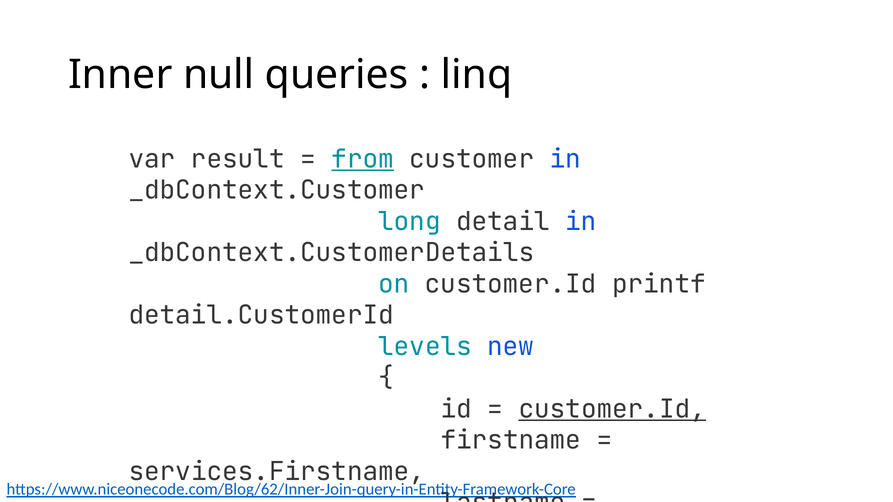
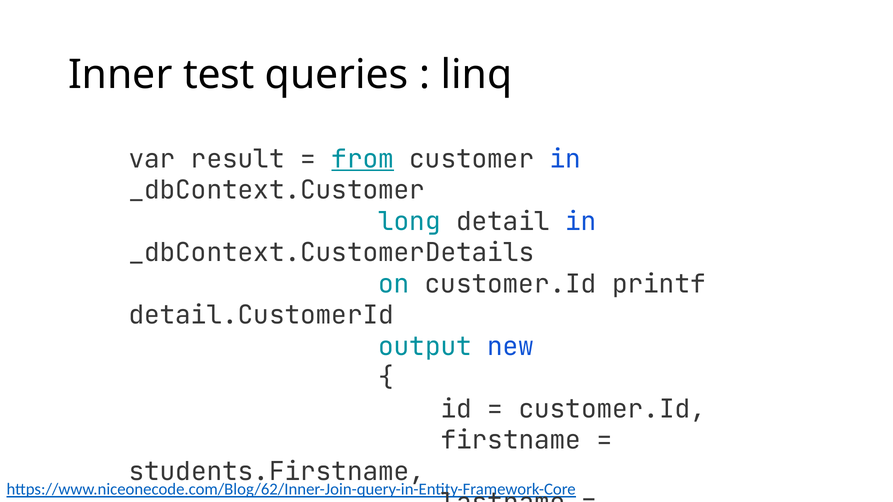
null: null -> test
levels: levels -> output
customer.Id at (612, 409) underline: present -> none
services.Firstname: services.Firstname -> students.Firstname
